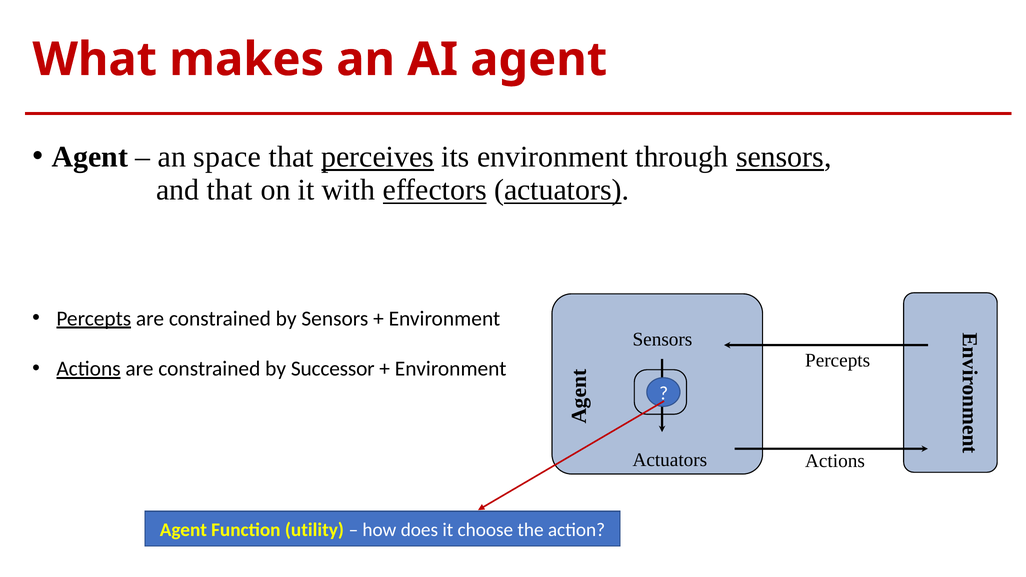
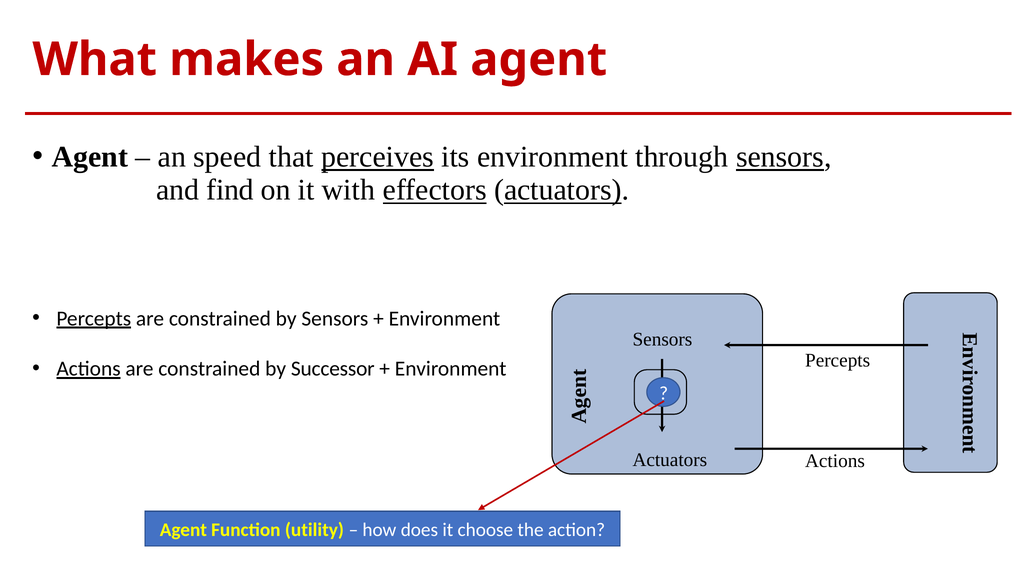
space: space -> speed
and that: that -> find
